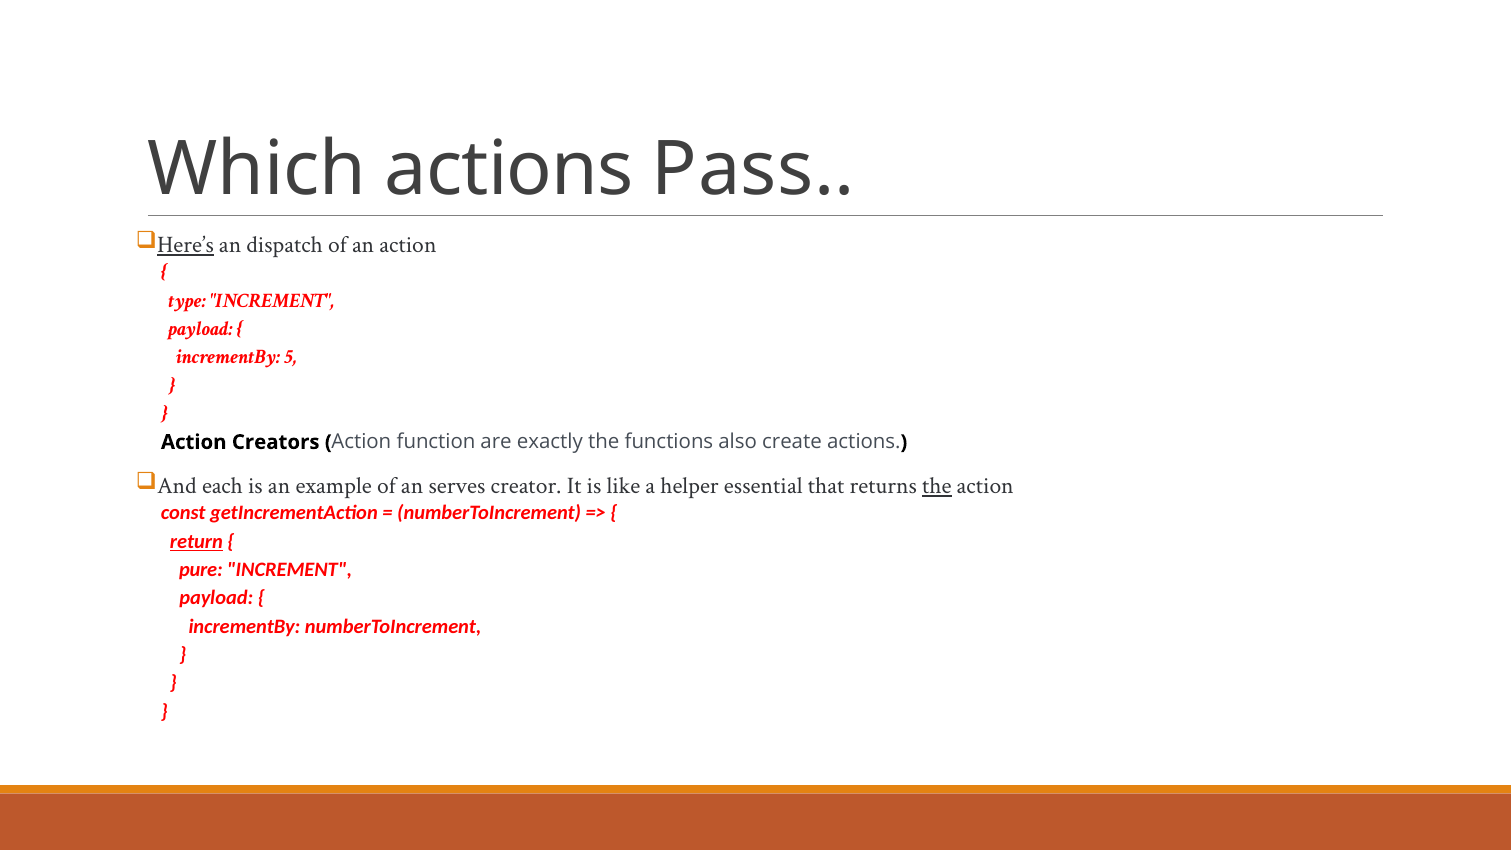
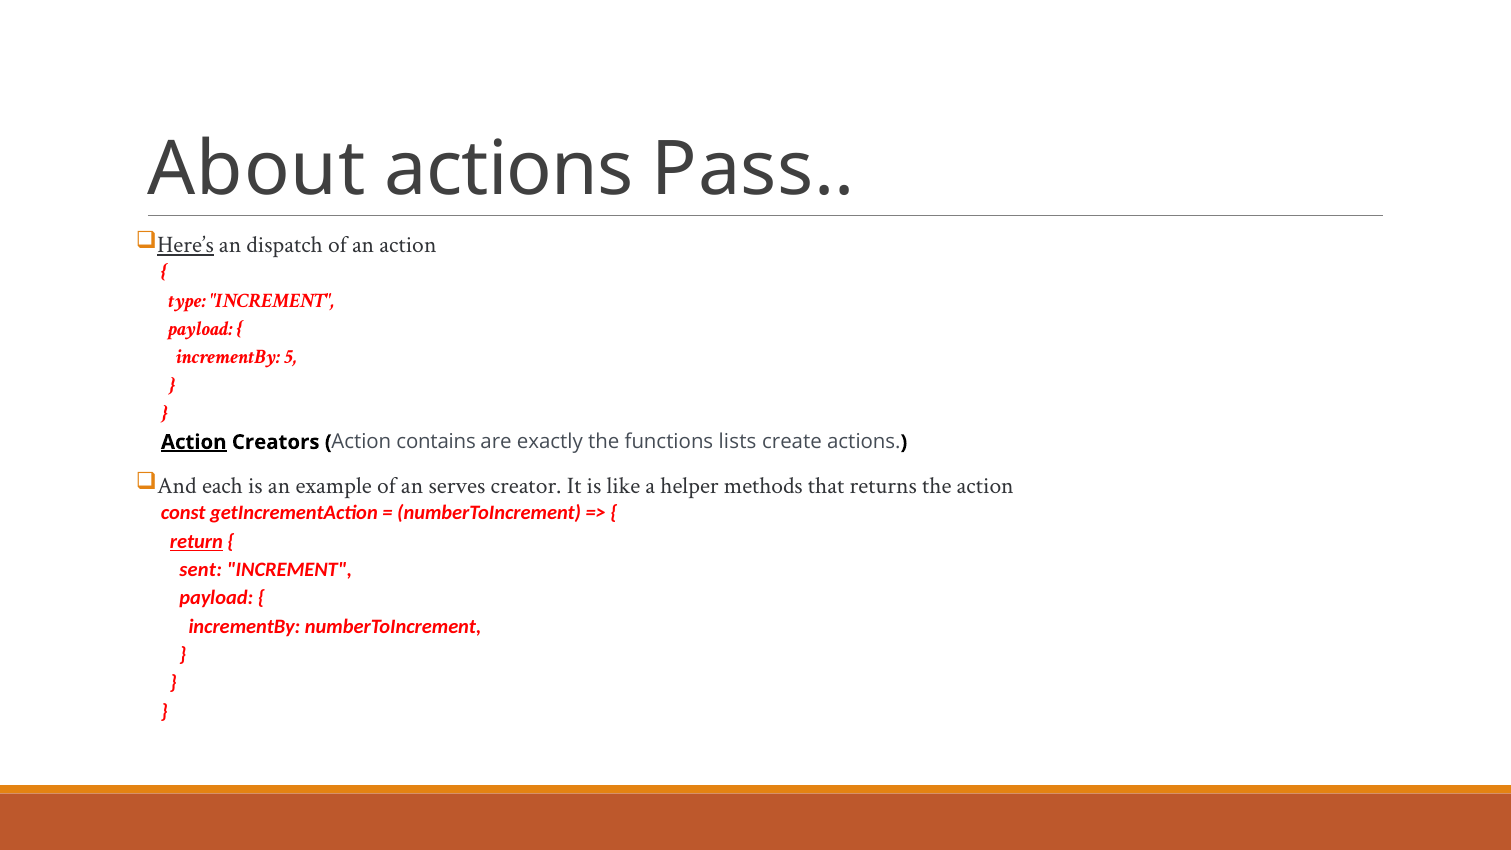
Which: Which -> About
Action at (194, 442) underline: none -> present
function: function -> contains
also: also -> lists
essential: essential -> methods
the at (937, 486) underline: present -> none
pure: pure -> sent
